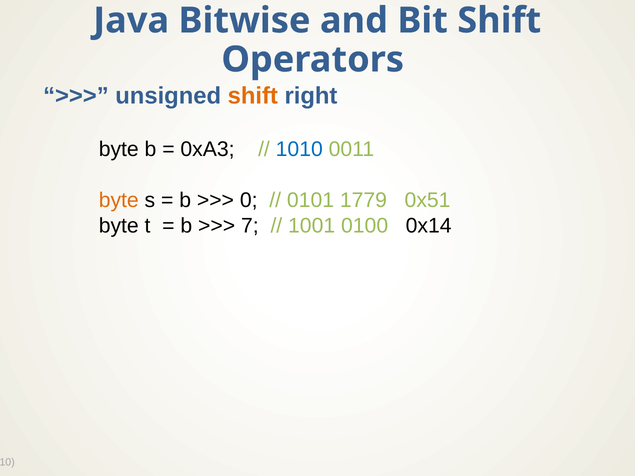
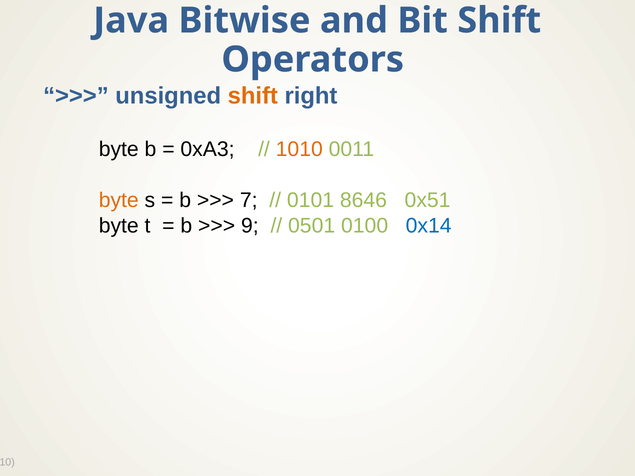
1010 colour: blue -> orange
0: 0 -> 7
1779: 1779 -> 8646
7: 7 -> 9
1001: 1001 -> 0501
0x14 colour: black -> blue
